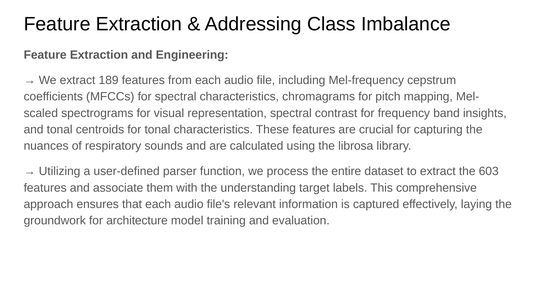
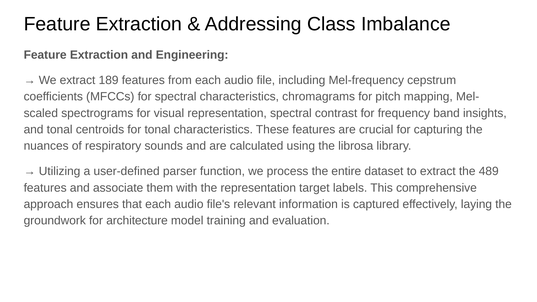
603: 603 -> 489
the understanding: understanding -> representation
